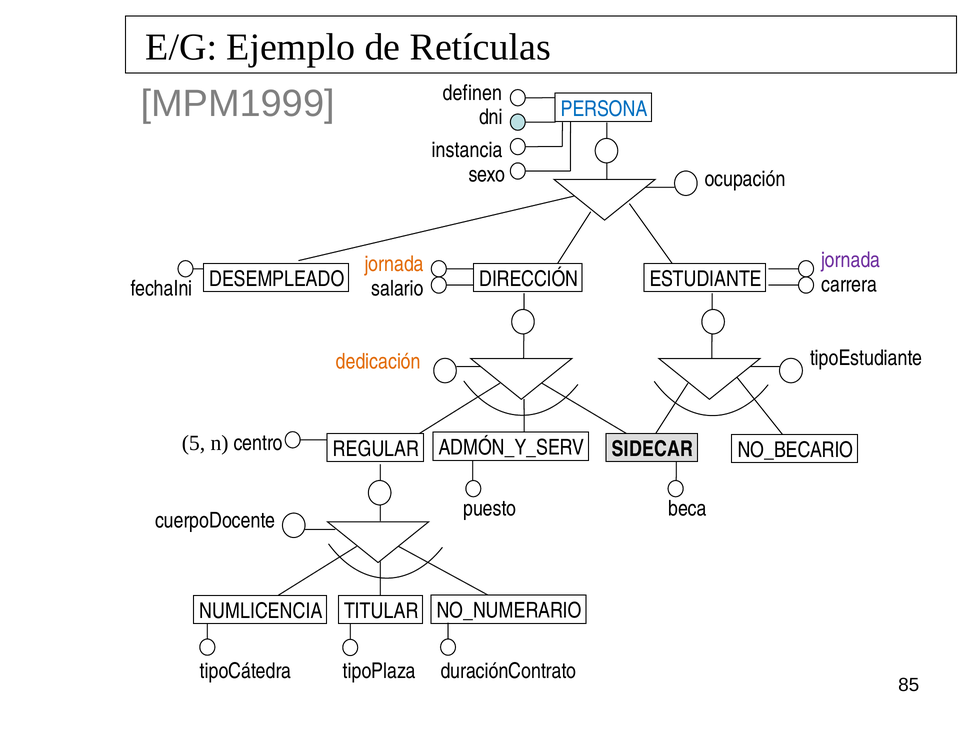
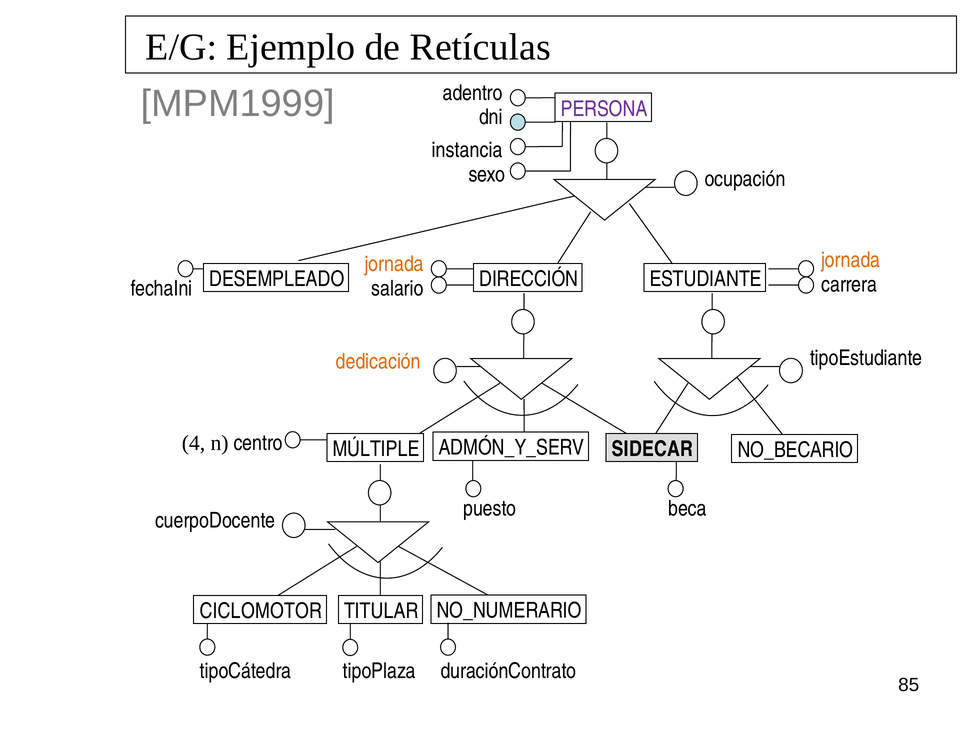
definen: definen -> adentro
PERSONA colour: blue -> purple
jornada at (851, 260) colour: purple -> orange
5: 5 -> 4
REGULAR: REGULAR -> MÚLTIPLE
NUMLICENCIA: NUMLICENCIA -> CICLOMOTOR
